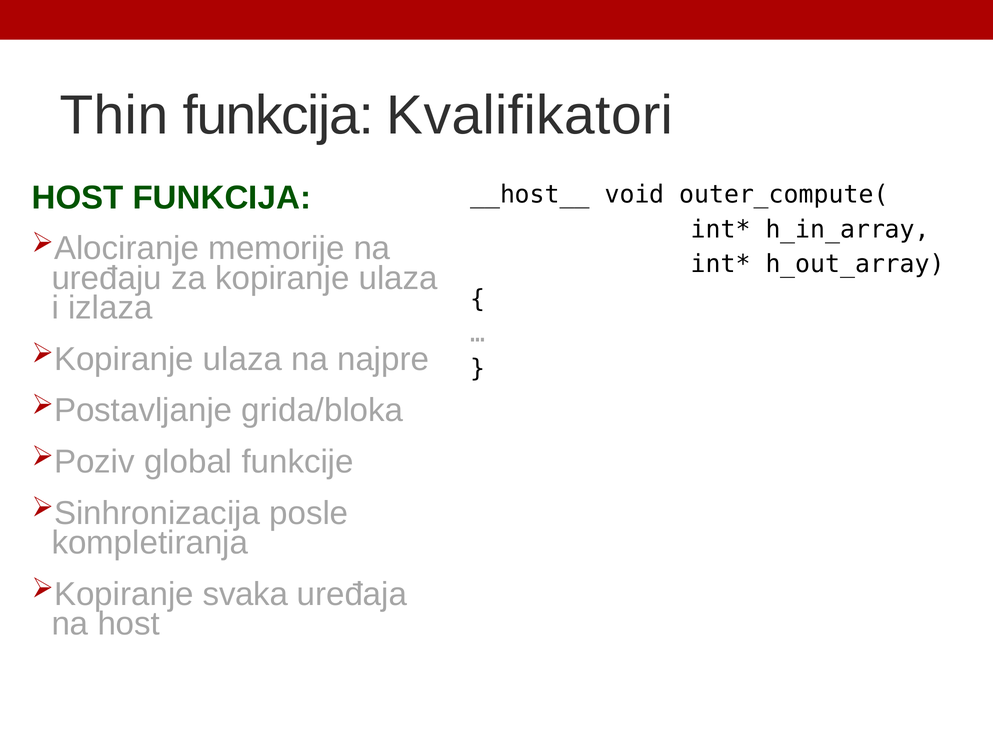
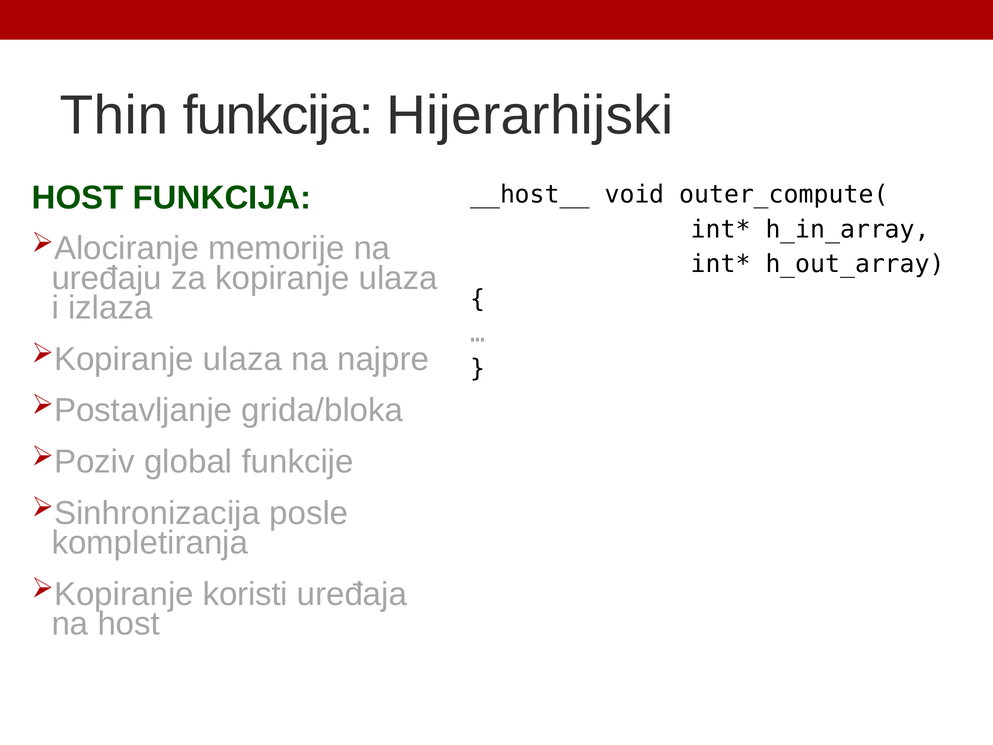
Kvalifikatori: Kvalifikatori -> Hijerarhijski
svaka: svaka -> koristi
